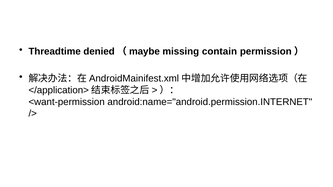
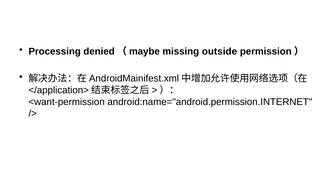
Threadtime: Threadtime -> Processing
contain: contain -> outside
